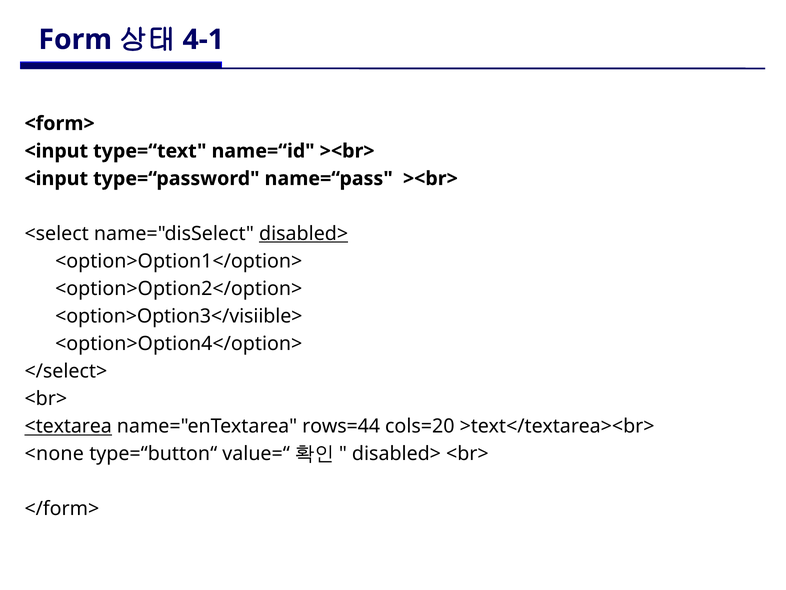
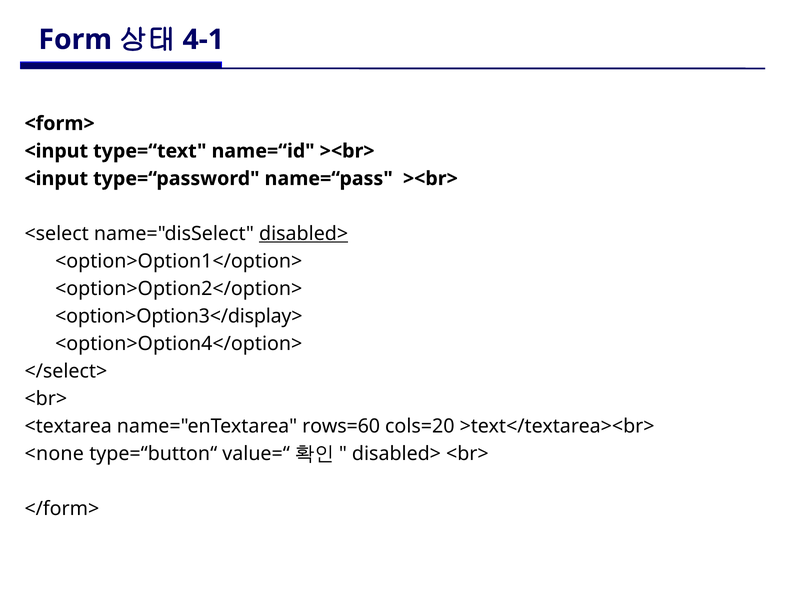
<option>Option3</visiible>: <option>Option3</visiible> -> <option>Option3</display>
<textarea underline: present -> none
rows=44: rows=44 -> rows=60
